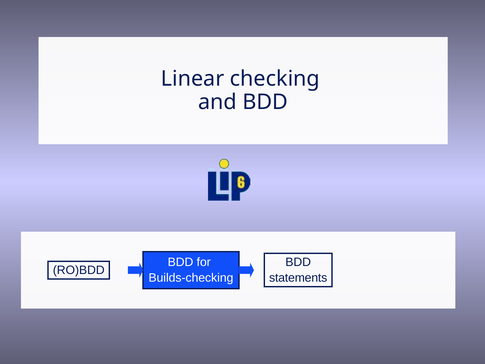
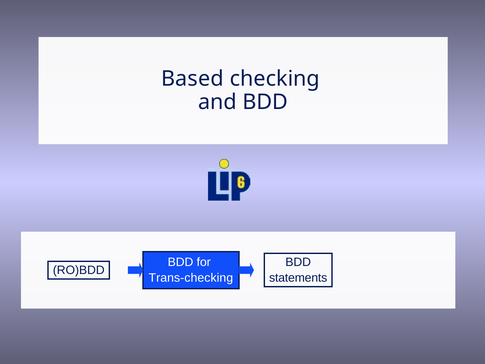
Linear: Linear -> Based
Builds-checking: Builds-checking -> Trans-checking
